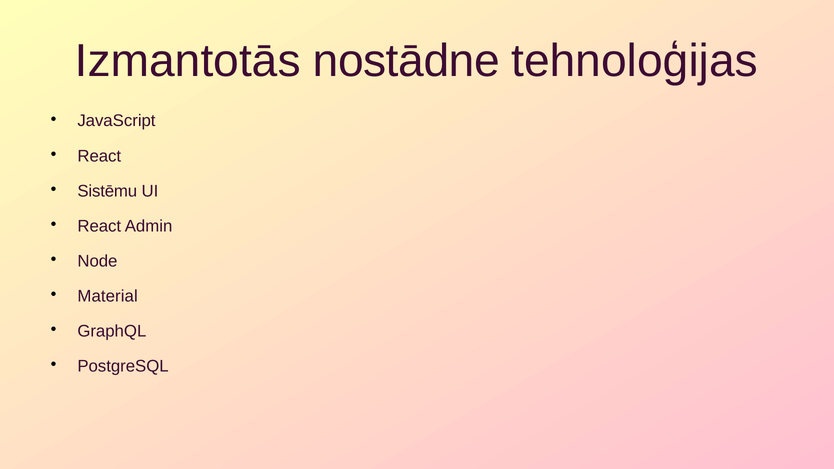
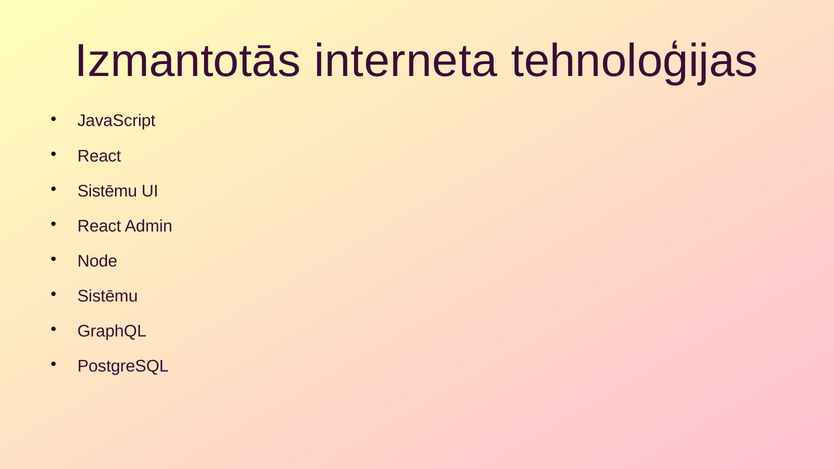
nostādne: nostādne -> interneta
Material at (108, 296): Material -> Sistēmu
